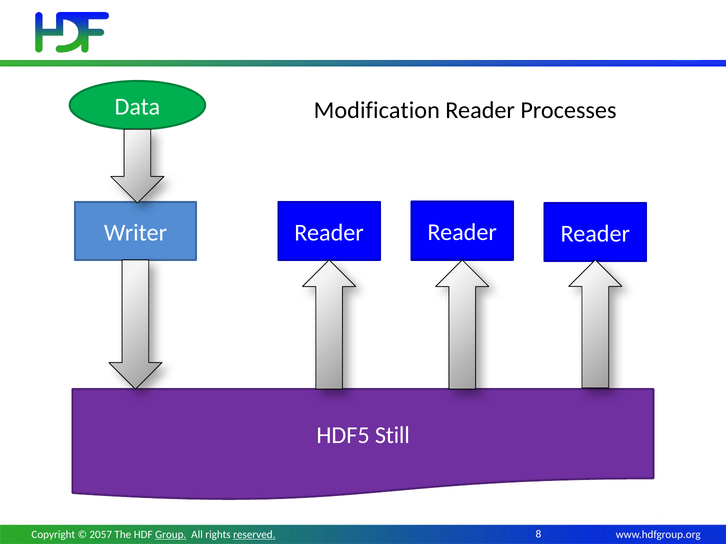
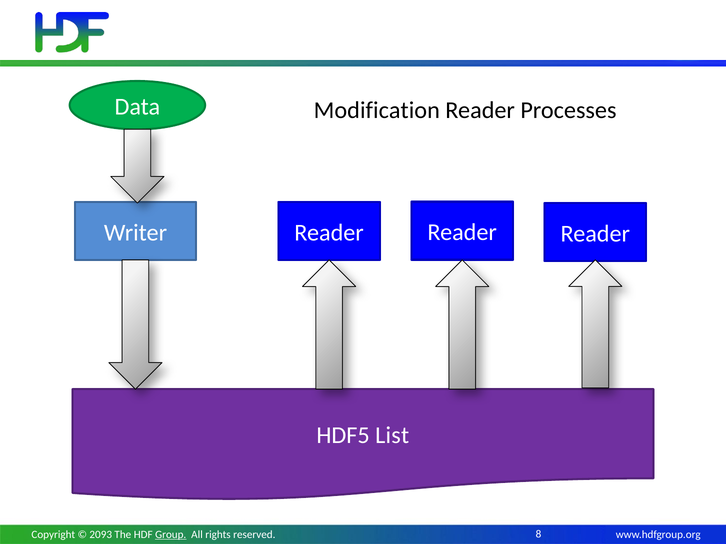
Still: Still -> List
2057: 2057 -> 2093
reserved underline: present -> none
